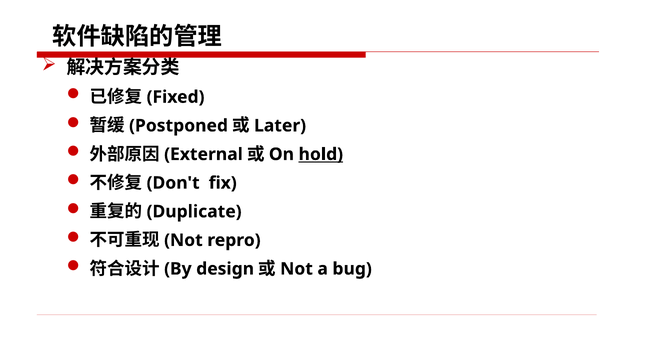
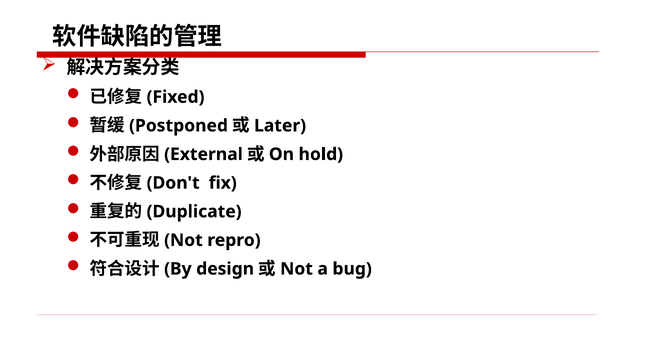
hold underline: present -> none
